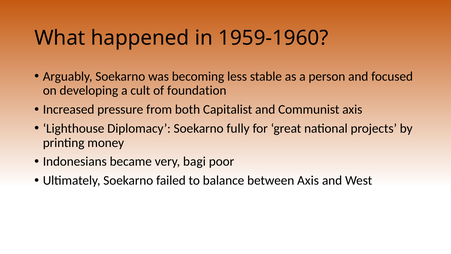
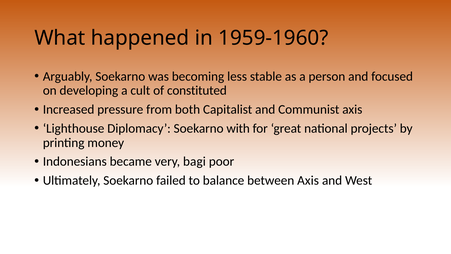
foundation: foundation -> constituted
fully: fully -> with
